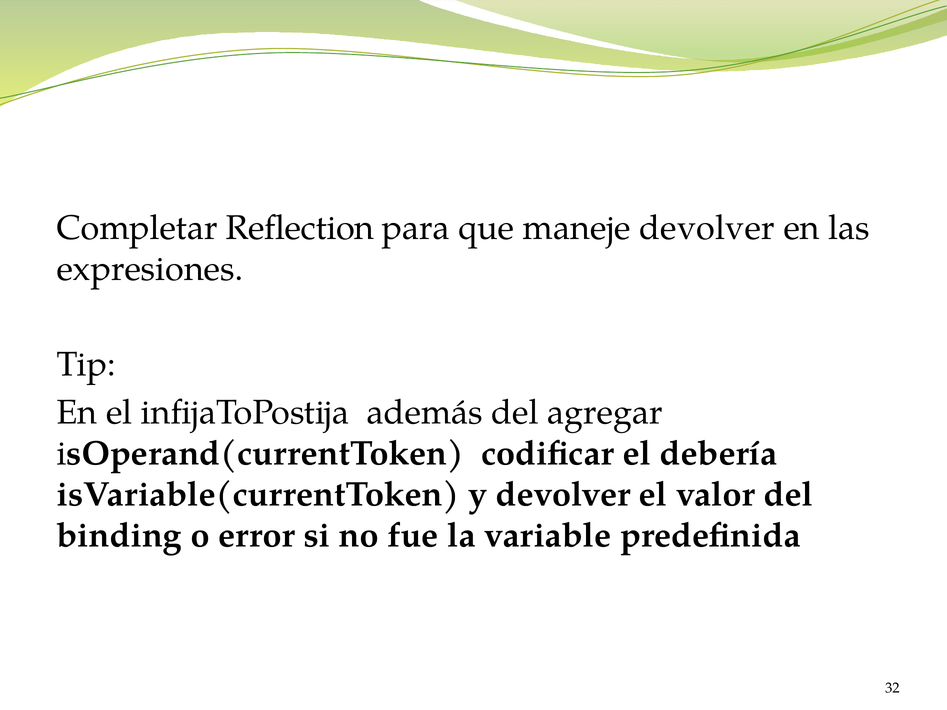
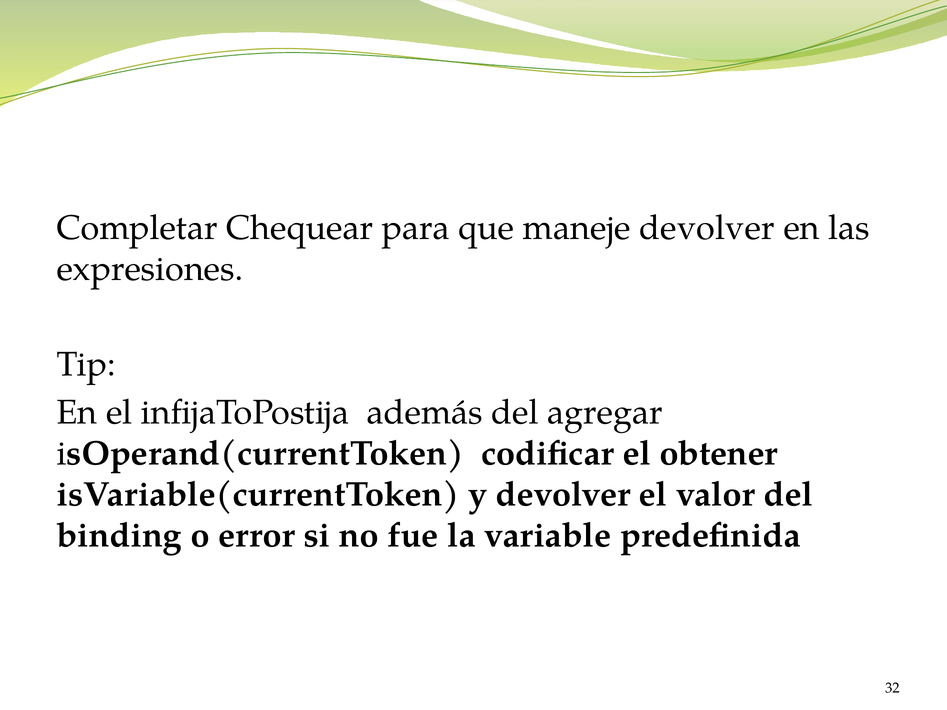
Reflection: Reflection -> Chequear
debería: debería -> obtener
